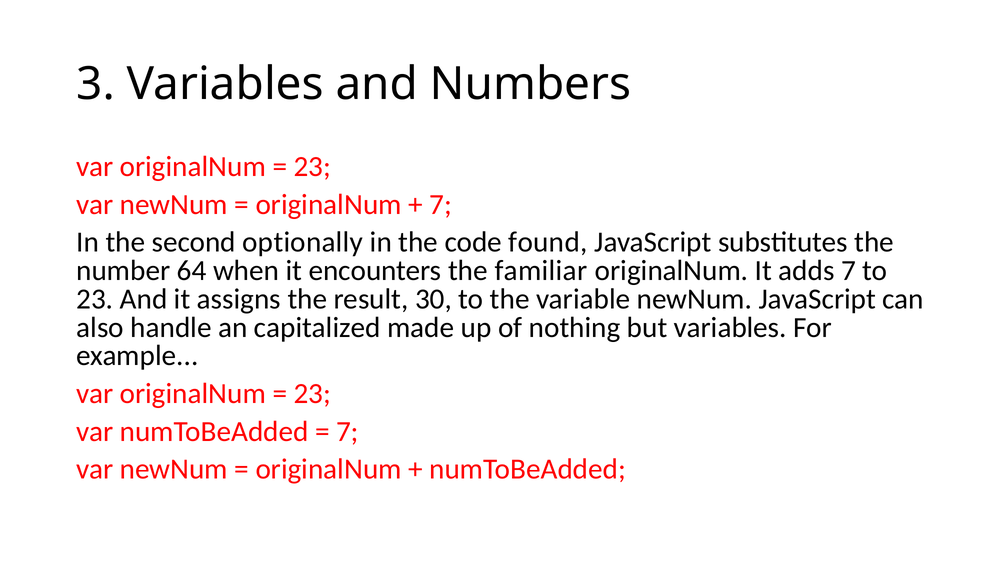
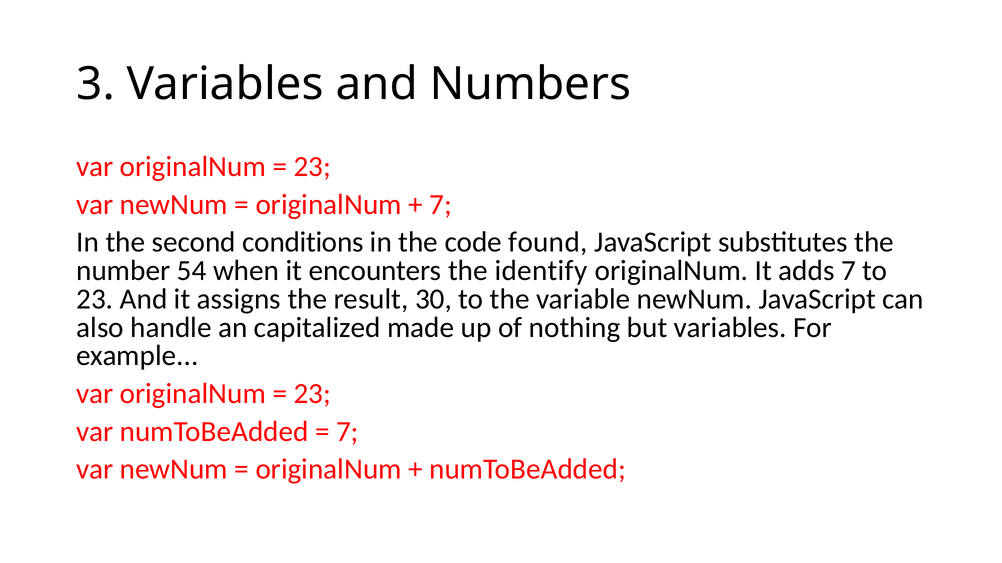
optionally: optionally -> conditions
64: 64 -> 54
familiar: familiar -> identify
